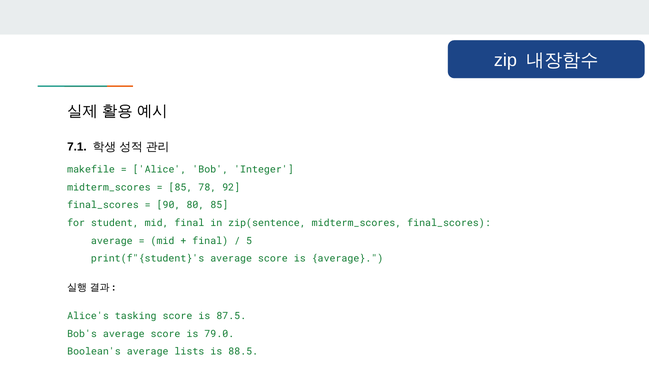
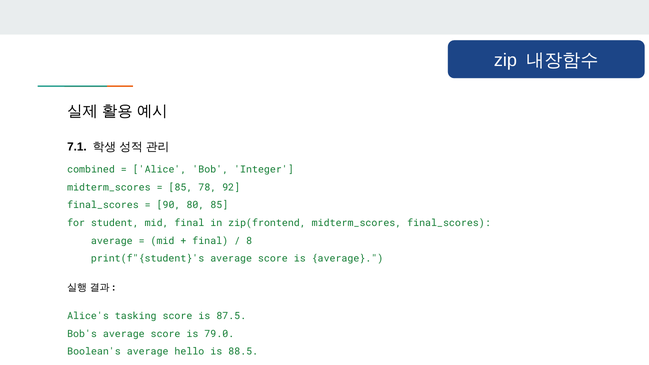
makefile: makefile -> combined
zip(sentence: zip(sentence -> zip(frontend
5: 5 -> 8
lists: lists -> hello
